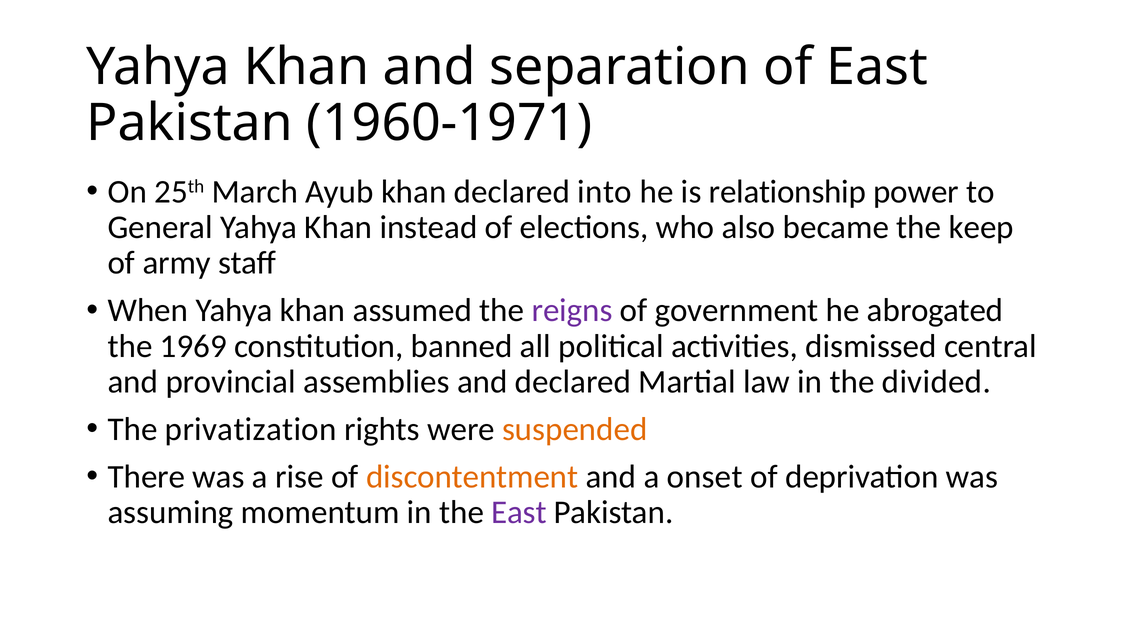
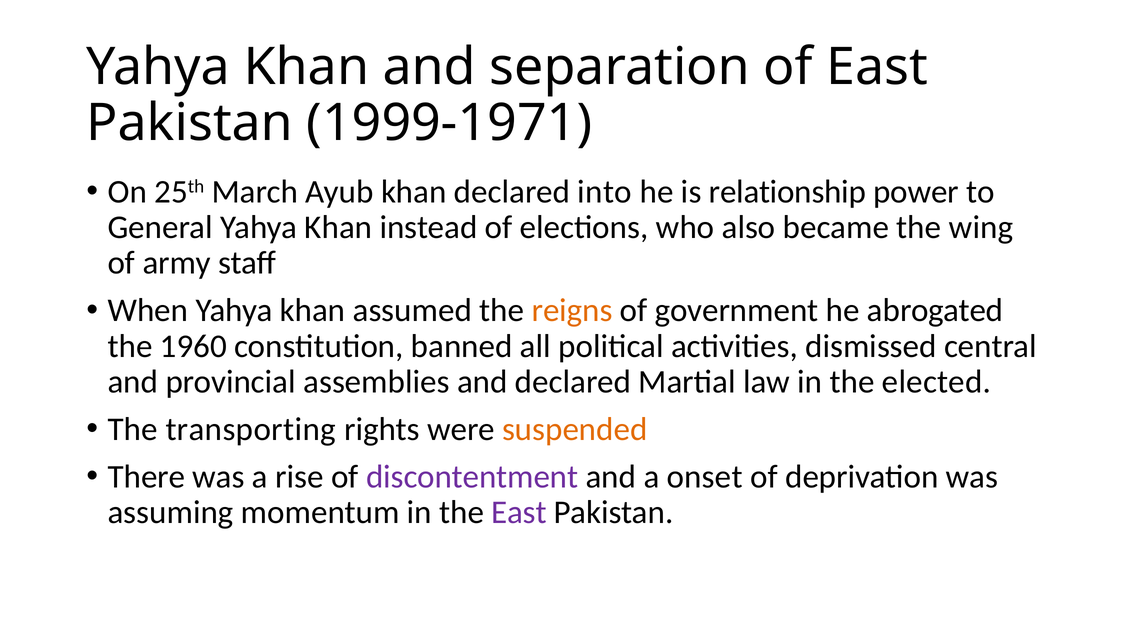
1960-1971: 1960-1971 -> 1999-1971
keep: keep -> wing
reigns colour: purple -> orange
1969: 1969 -> 1960
divided: divided -> elected
privatization: privatization -> transporting
discontentment colour: orange -> purple
